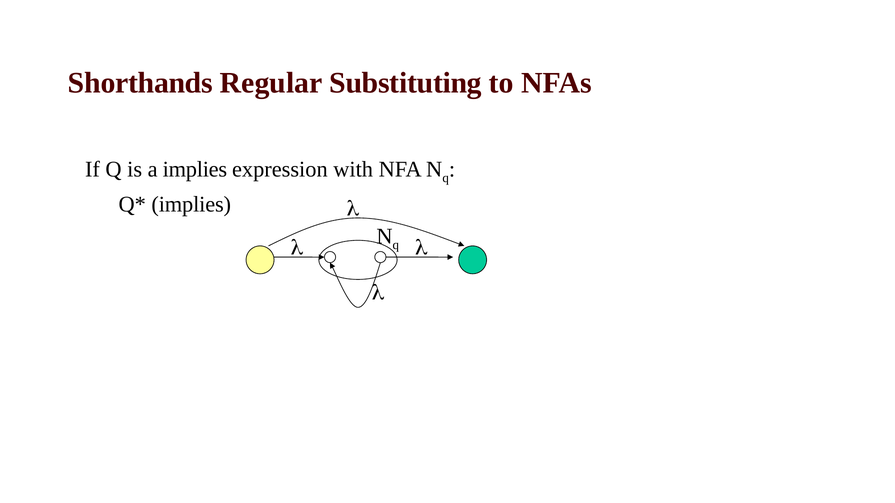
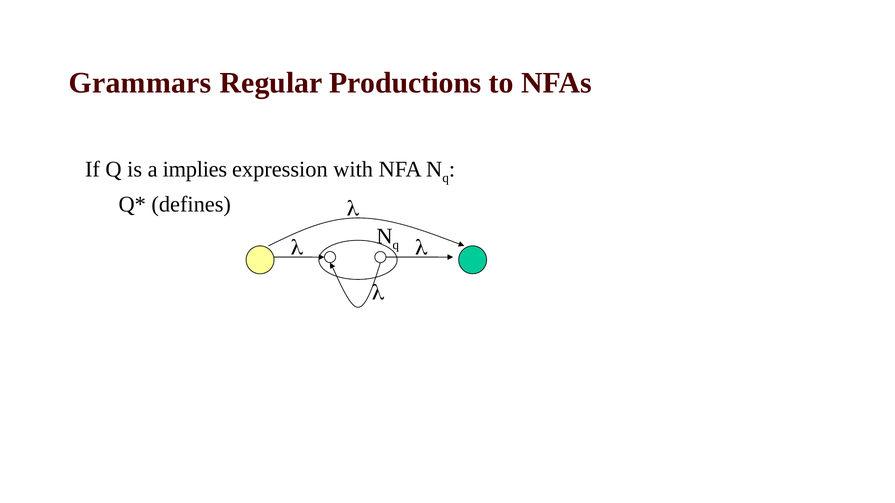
Shorthands: Shorthands -> Grammars
Substituting: Substituting -> Productions
implies at (191, 204): implies -> defines
